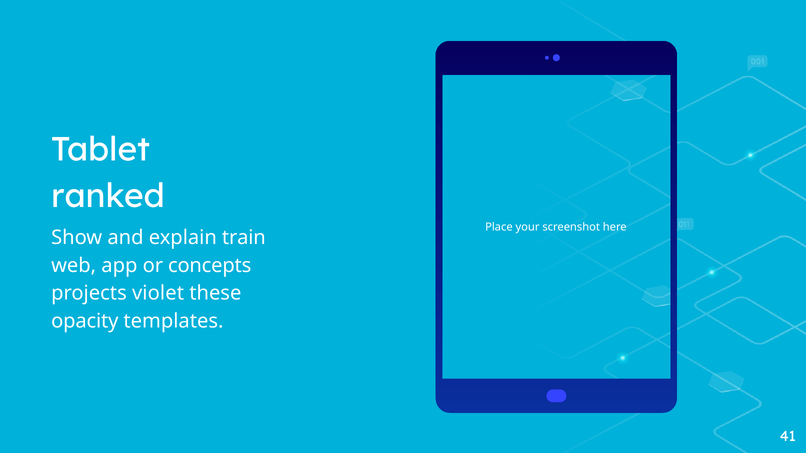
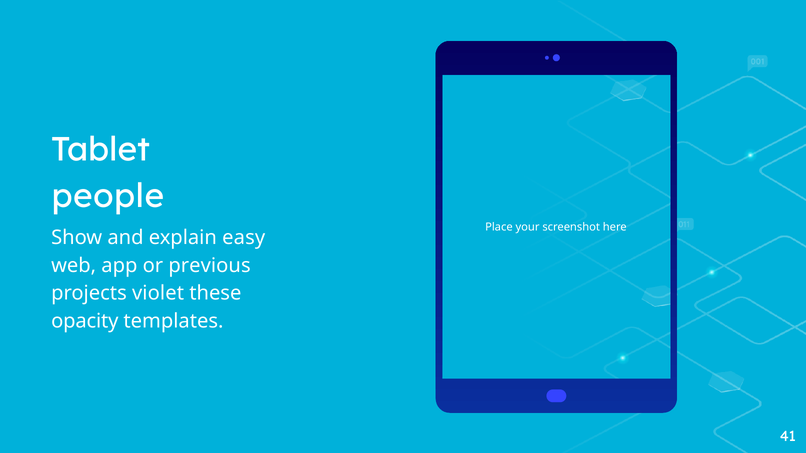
ranked: ranked -> people
train: train -> easy
concepts: concepts -> previous
